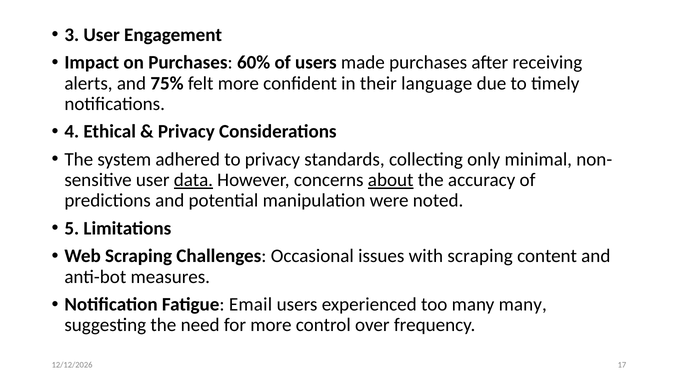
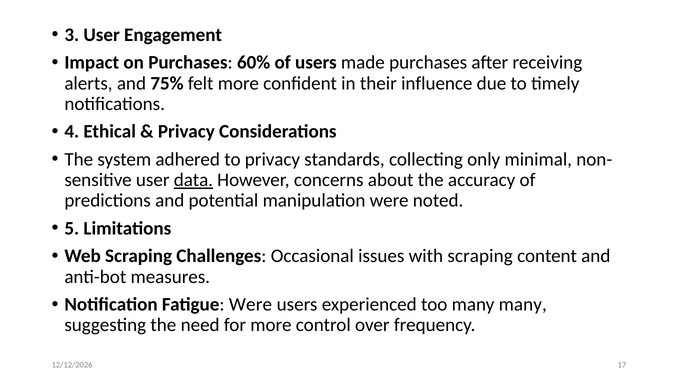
language: language -> influence
about underline: present -> none
Fatigue Email: Email -> Were
